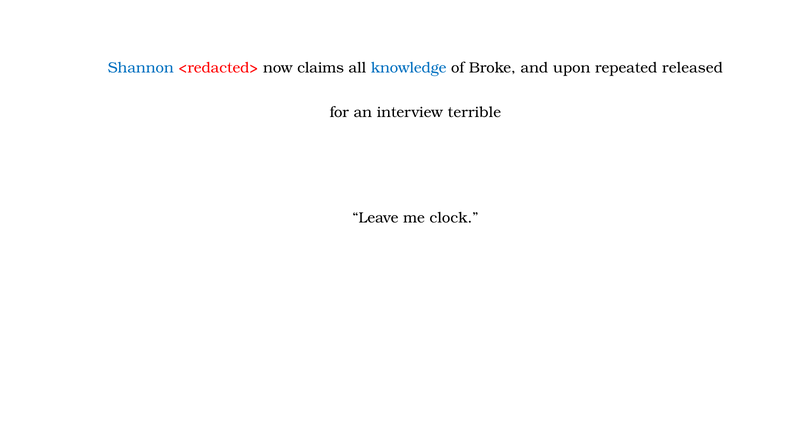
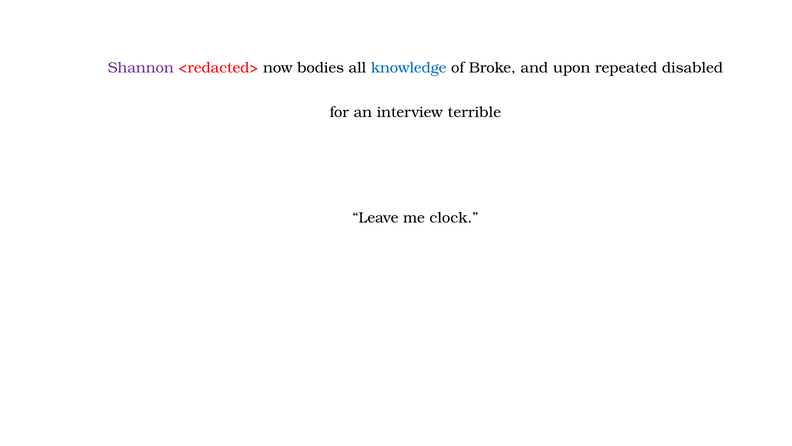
Shannon colour: blue -> purple
claims: claims -> bodies
released: released -> disabled
